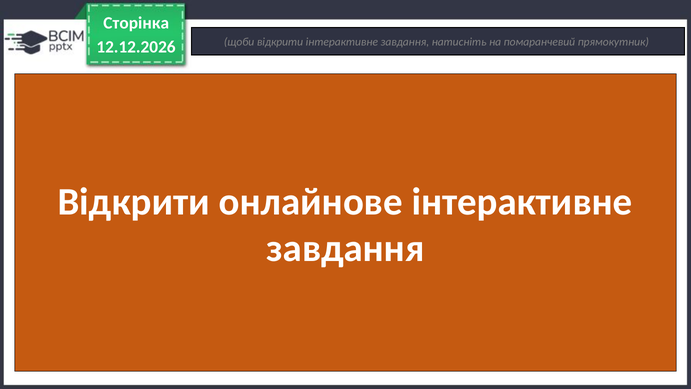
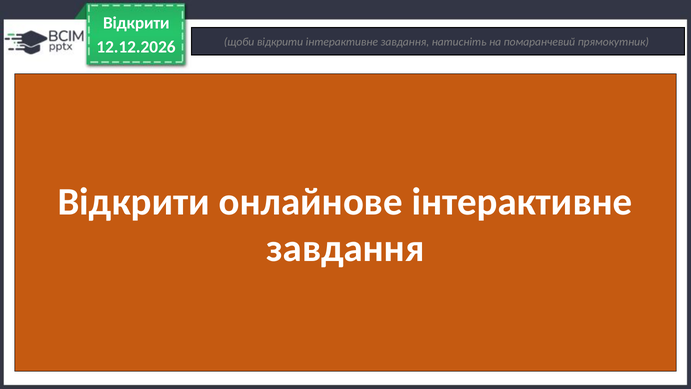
Сторінка at (136, 23): Сторінка -> Відкрити
